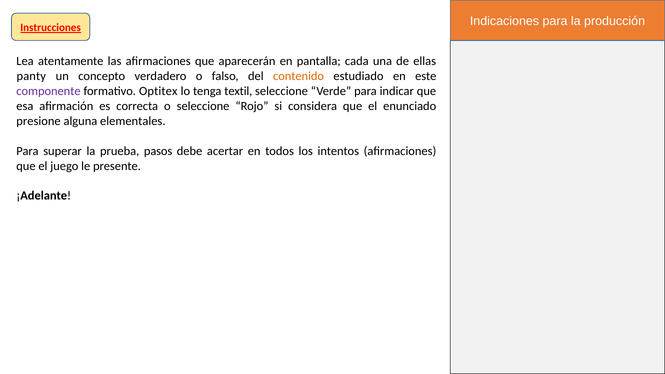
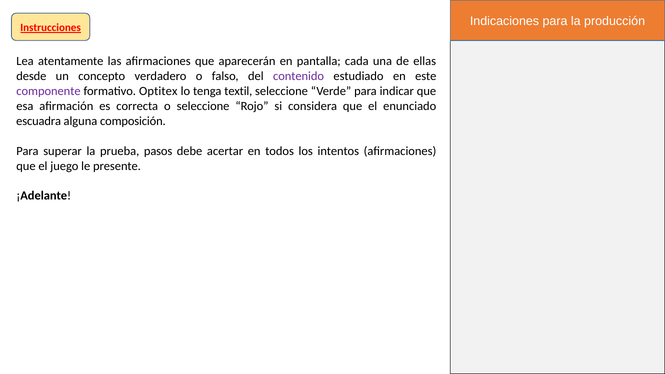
panty: panty -> desde
contenido colour: orange -> purple
presione: presione -> escuadra
elementales: elementales -> composición
